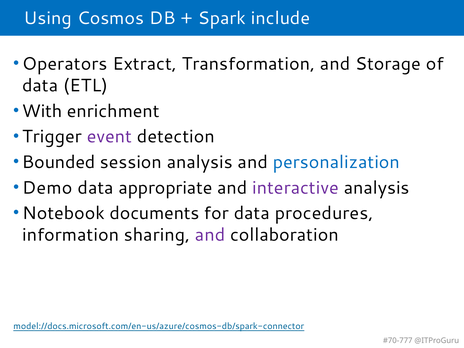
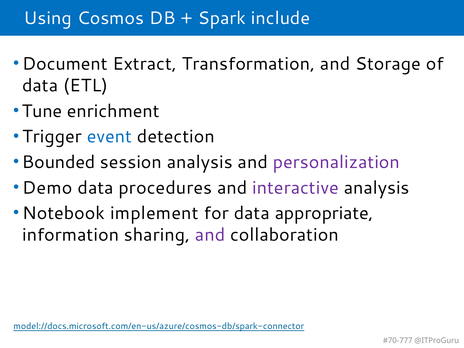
Operators: Operators -> Document
With: With -> Tune
event colour: purple -> blue
personalization colour: blue -> purple
appropriate: appropriate -> procedures
documents: documents -> implement
procedures: procedures -> appropriate
